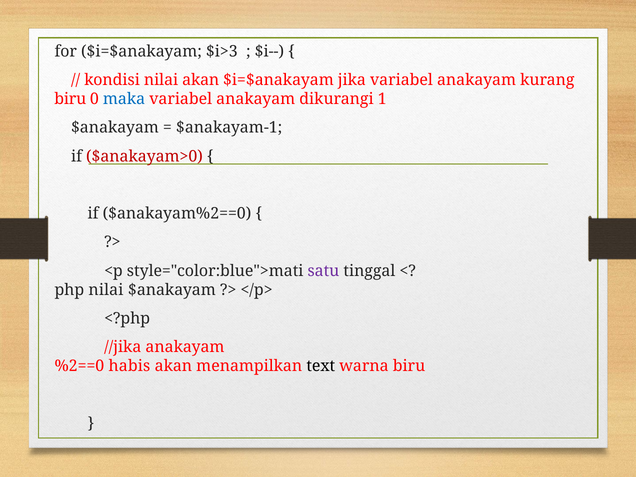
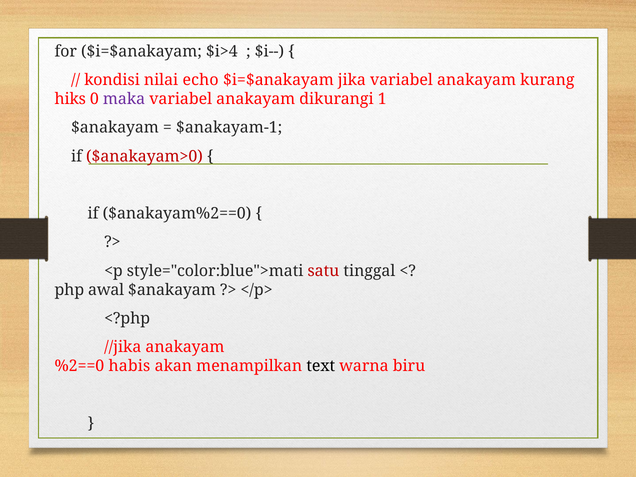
$i>3: $i>3 -> $i>4
nilai akan: akan -> echo
biru at (70, 99): biru -> hiks
maka colour: blue -> purple
satu colour: purple -> red
nilai at (106, 290): nilai -> awal
